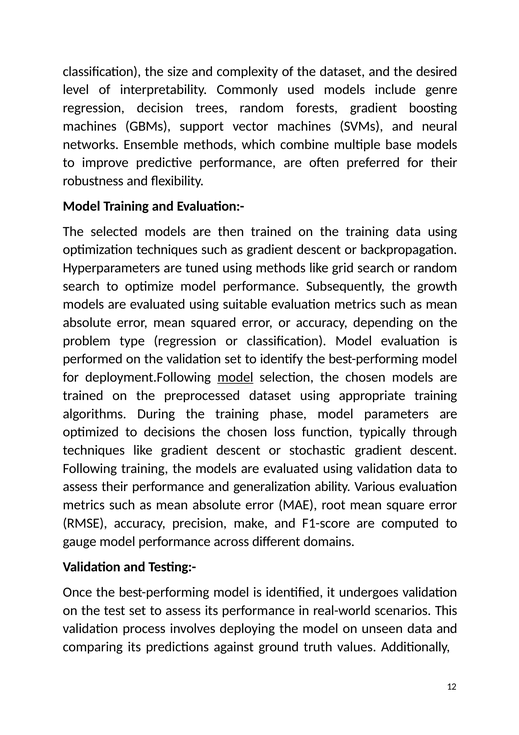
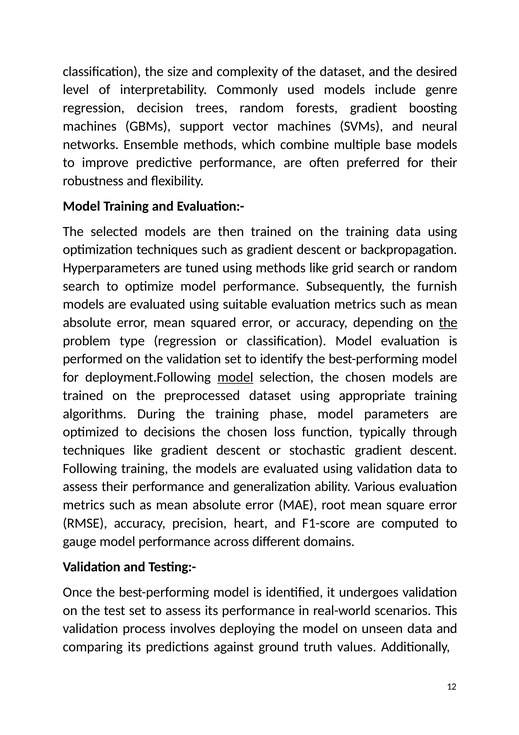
growth: growth -> furnish
the at (448, 322) underline: none -> present
make: make -> heart
